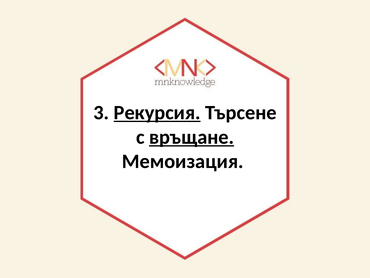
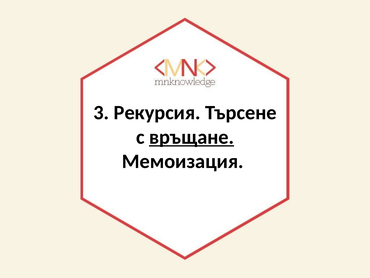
Рекурсия underline: present -> none
